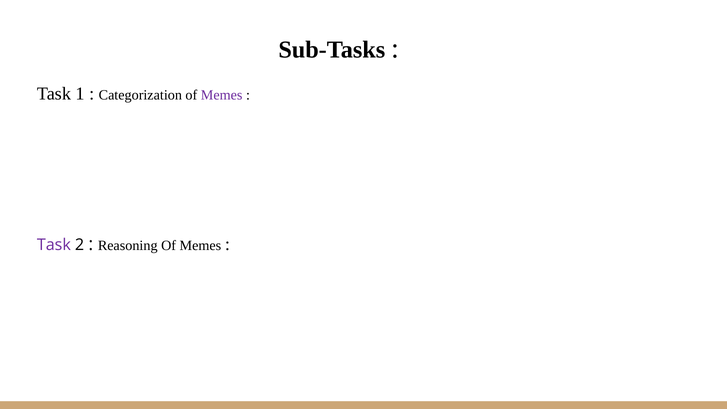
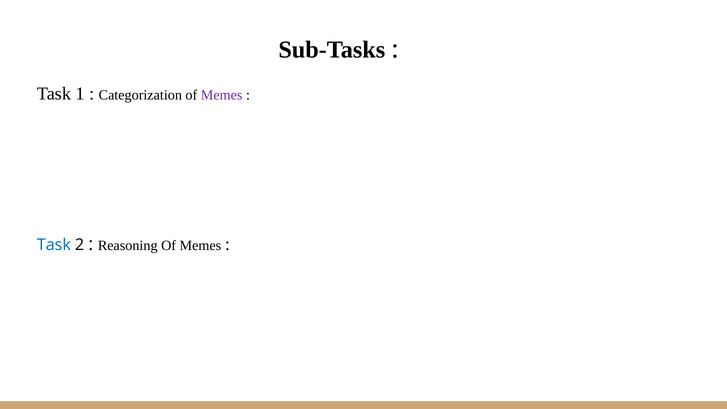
Task at (54, 245) colour: purple -> blue
